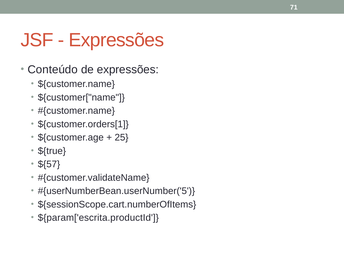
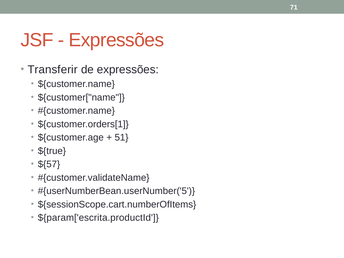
Conteúdo: Conteúdo -> Transferir
25: 25 -> 51
